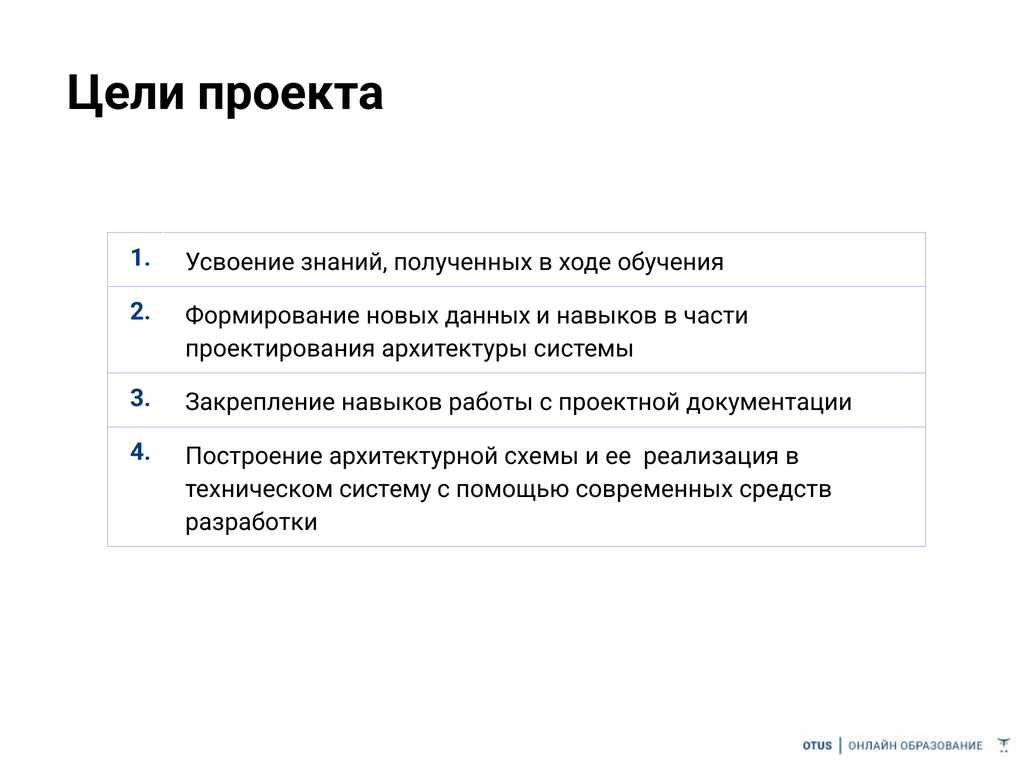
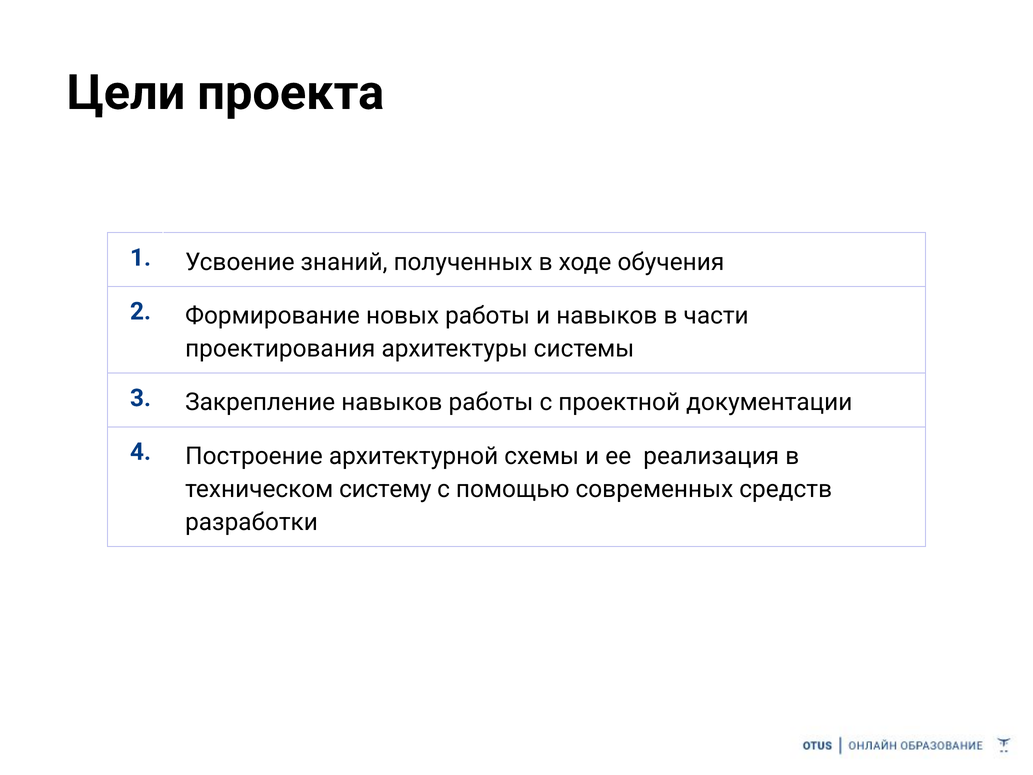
новых данных: данных -> работы
